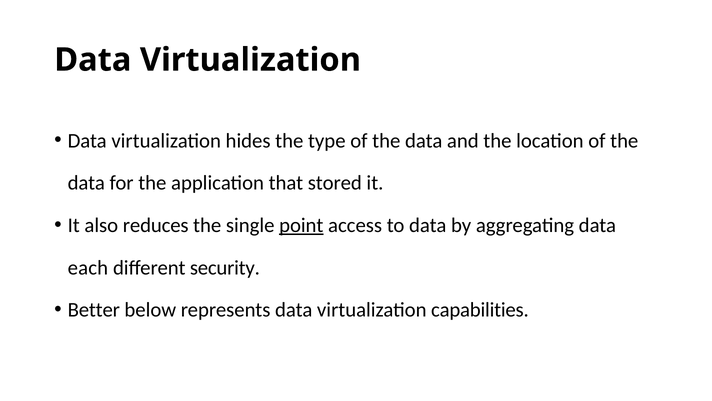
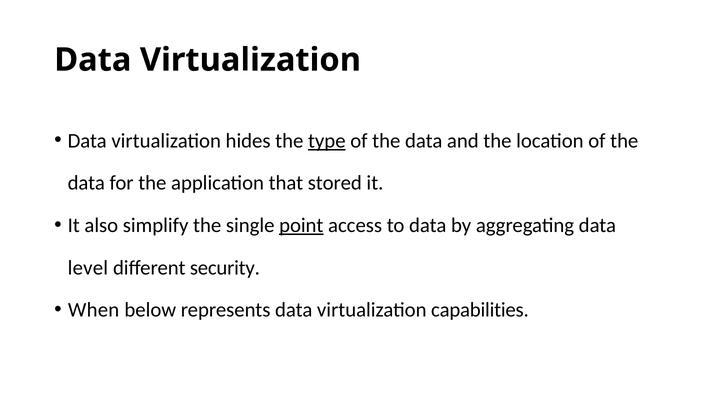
type underline: none -> present
reduces: reduces -> simplify
each: each -> level
Better: Better -> When
